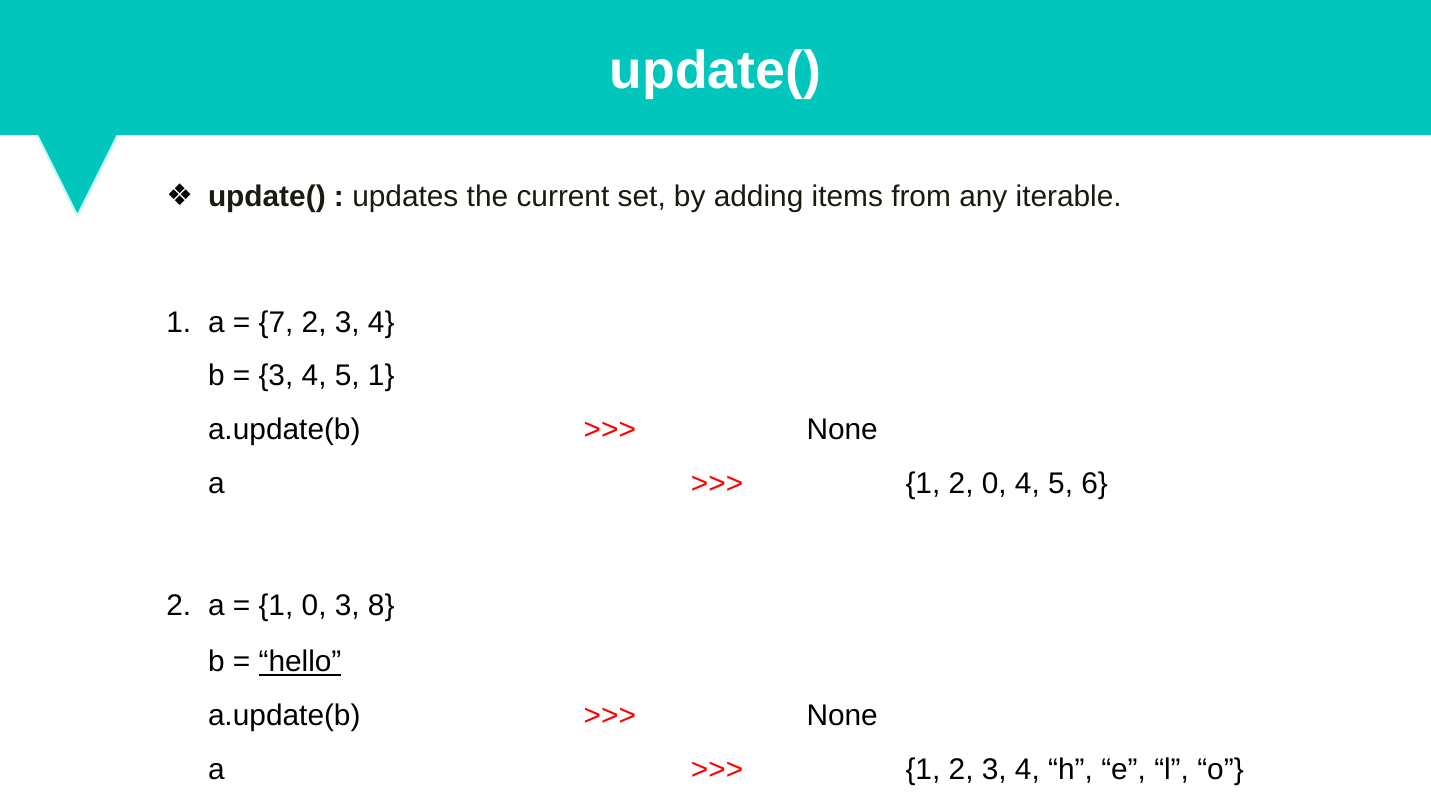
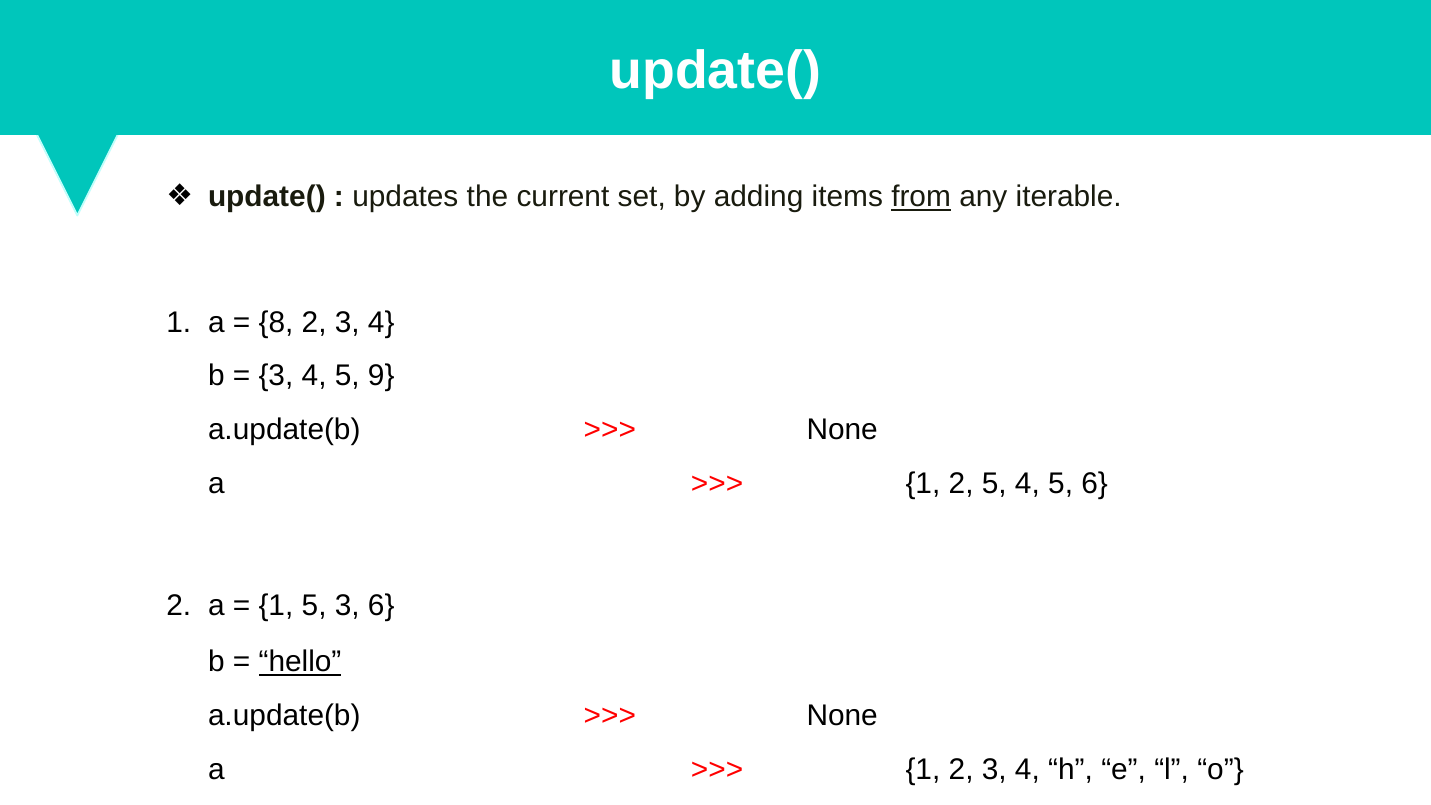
from underline: none -> present
7: 7 -> 8
5 1: 1 -> 9
2 0: 0 -> 5
1 0: 0 -> 5
3 8: 8 -> 6
